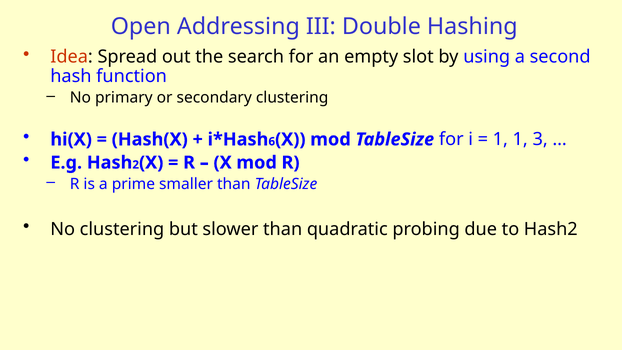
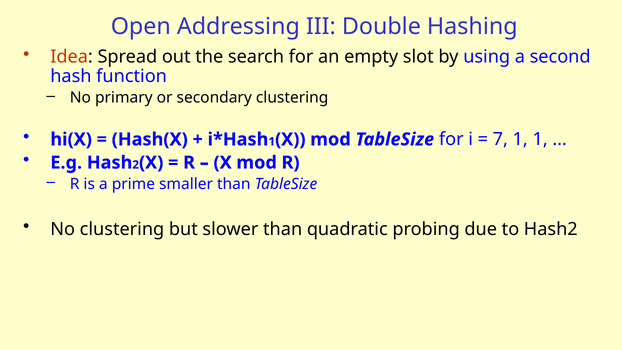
6 at (272, 141): 6 -> 1
1 at (500, 139): 1 -> 7
1 3: 3 -> 1
